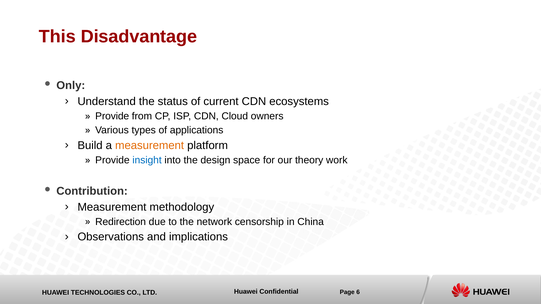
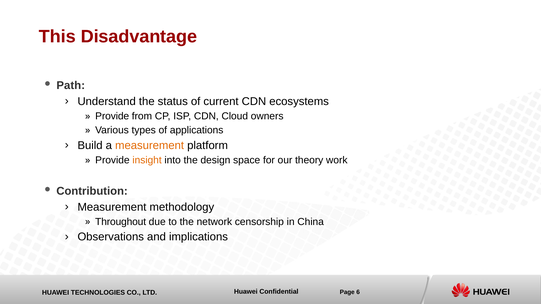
Only: Only -> Path
insight colour: blue -> orange
Redirection: Redirection -> Throughout
